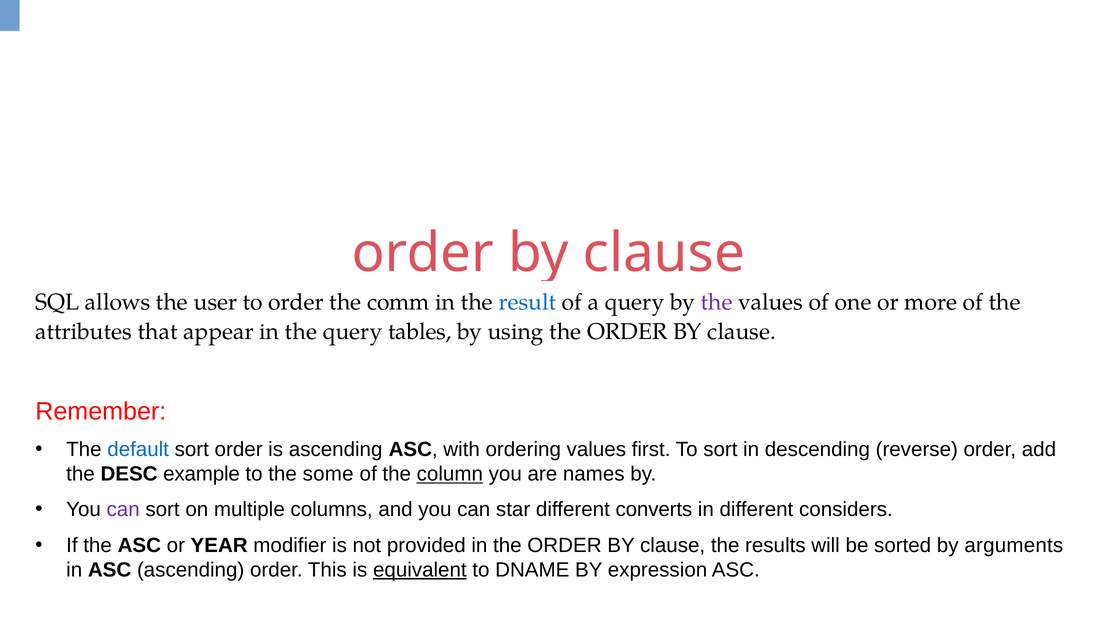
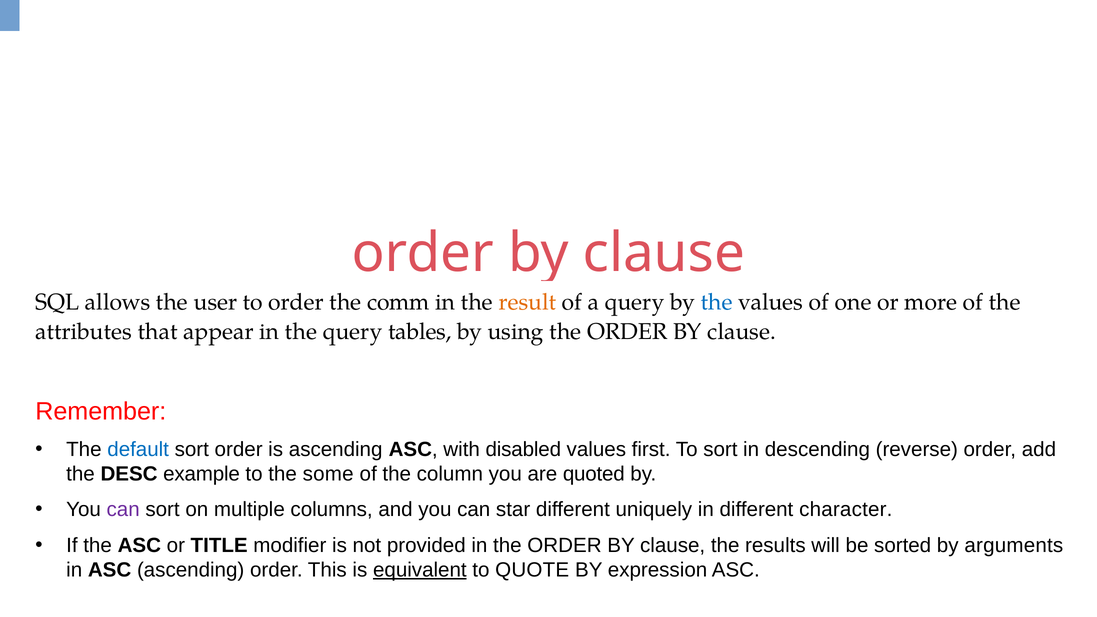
result colour: blue -> orange
the at (717, 302) colour: purple -> blue
ordering: ordering -> disabled
column underline: present -> none
names: names -> quoted
converts: converts -> uniquely
considers: considers -> character
YEAR: YEAR -> TITLE
DNAME: DNAME -> QUOTE
